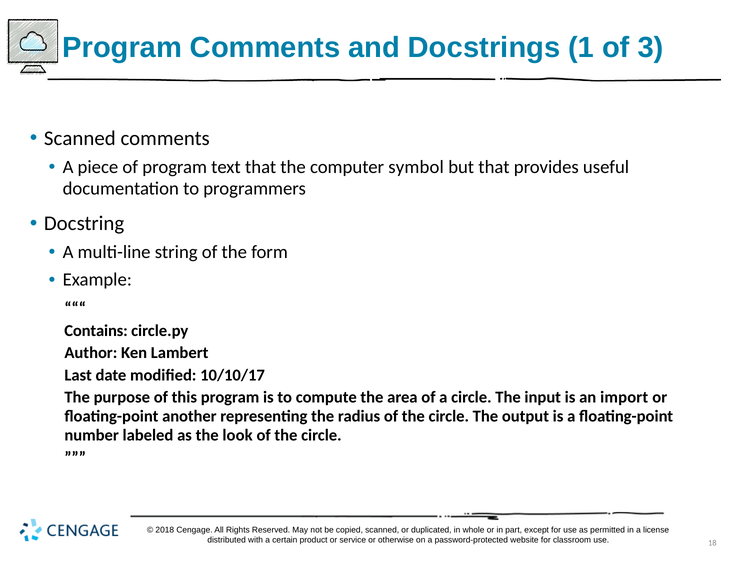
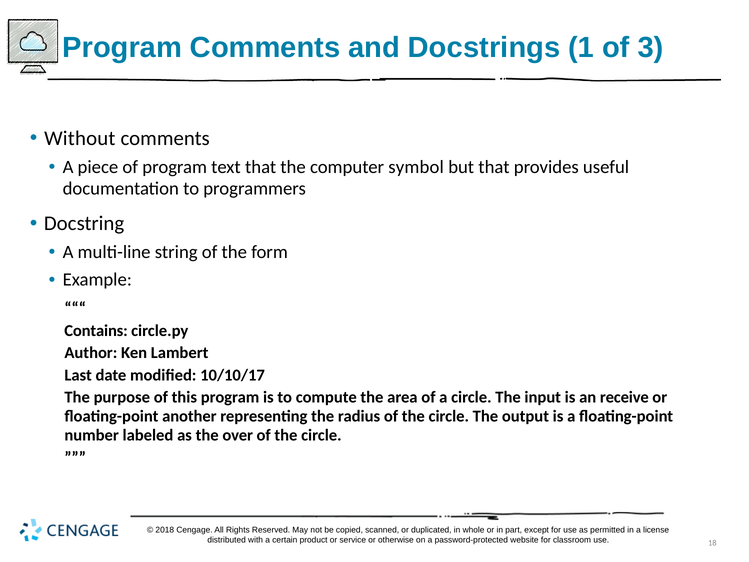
Scanned at (80, 138): Scanned -> Without
import: import -> receive
look: look -> over
